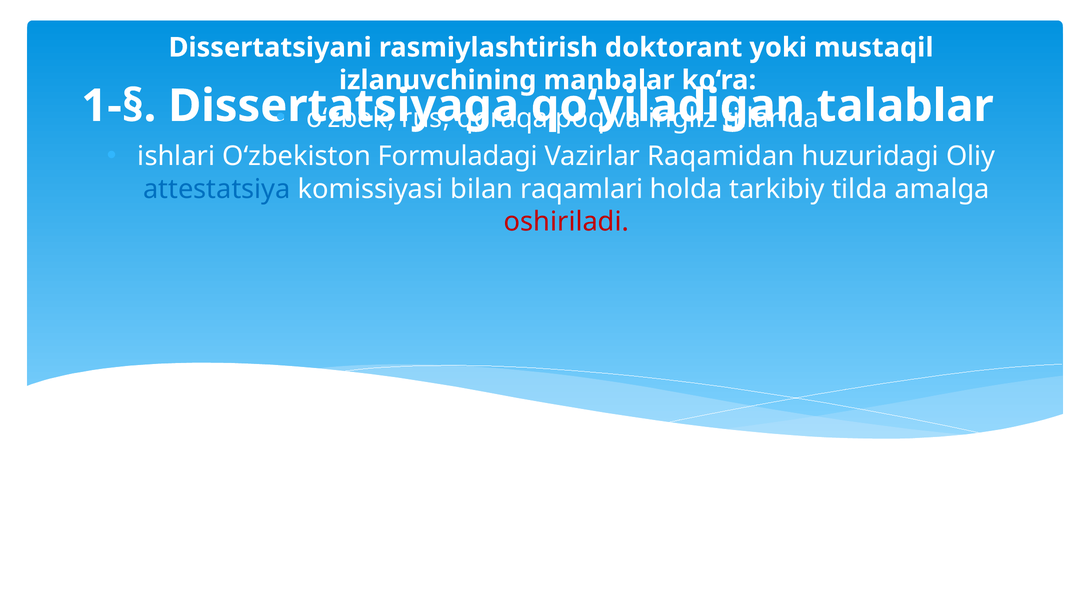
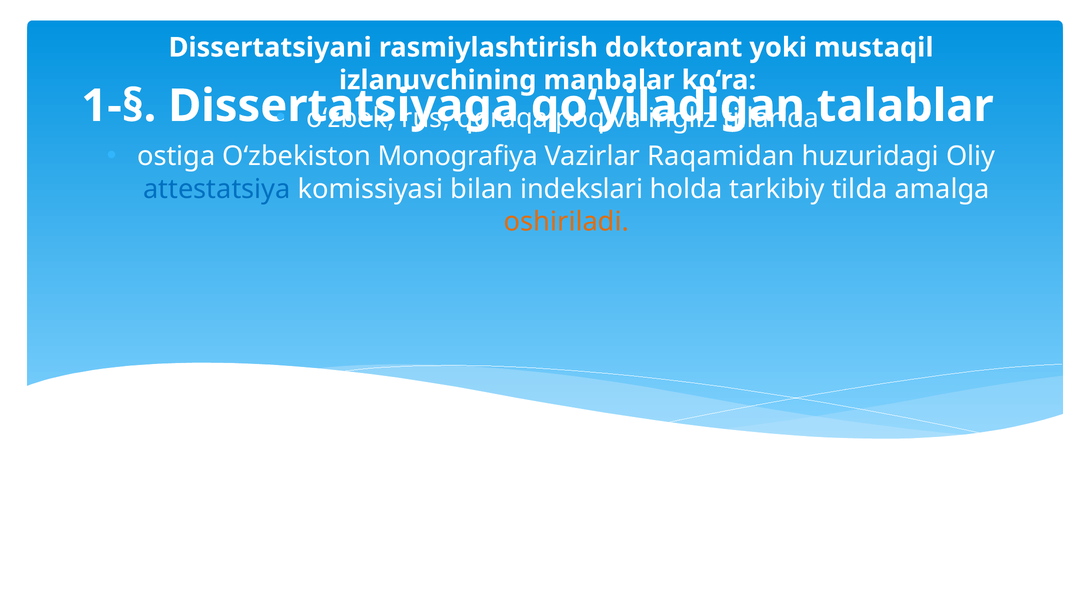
ishlari: ishlari -> ostiga
Formuladagi: Formuladagi -> Monografiya
raqamlari: raqamlari -> indekslari
oshiriladi colour: red -> orange
